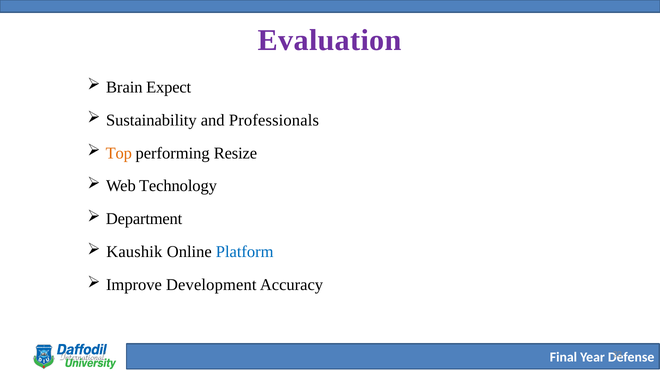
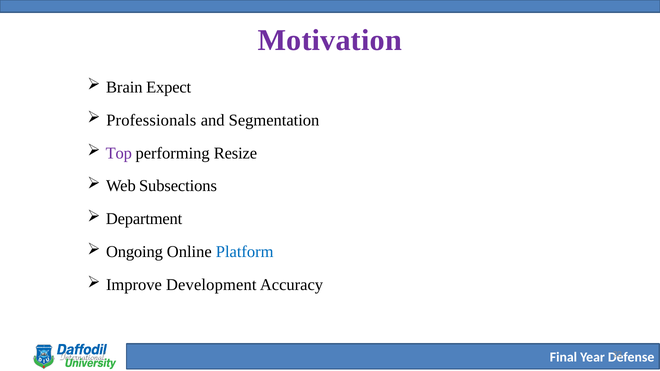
Evaluation: Evaluation -> Motivation
Sustainability: Sustainability -> Professionals
Professionals: Professionals -> Segmentation
Top colour: orange -> purple
Technology: Technology -> Subsections
Kaushik: Kaushik -> Ongoing
